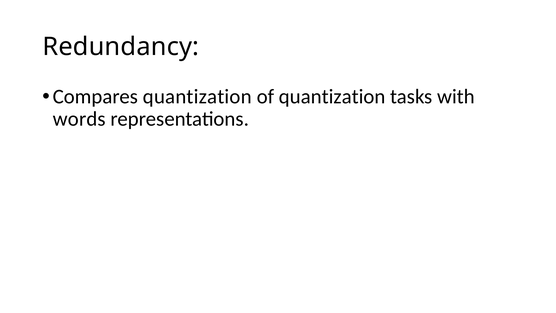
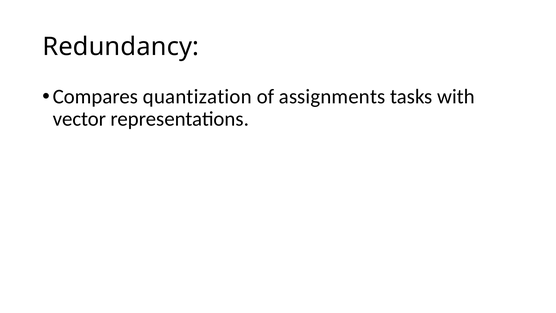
of quantization: quantization -> assignments
words: words -> vector
